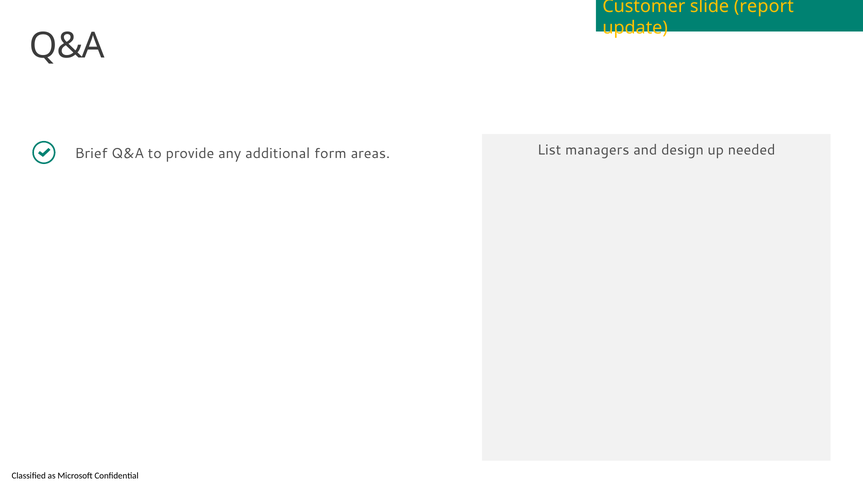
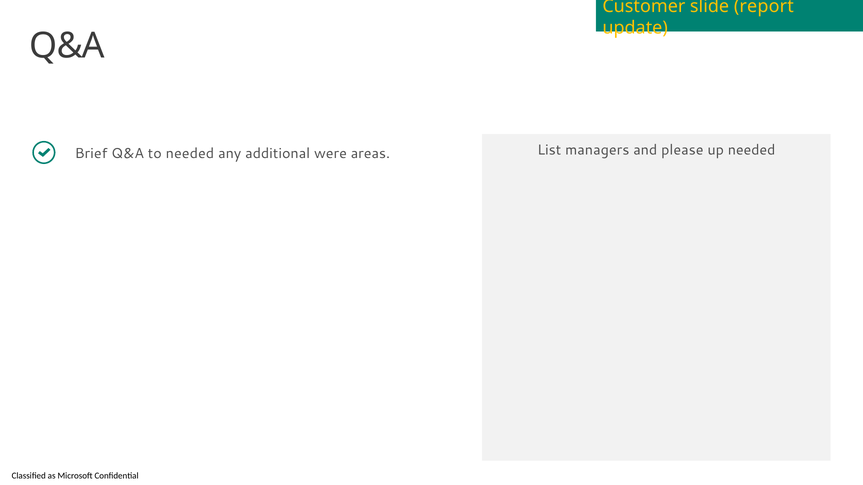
to provide: provide -> needed
form: form -> were
design: design -> please
